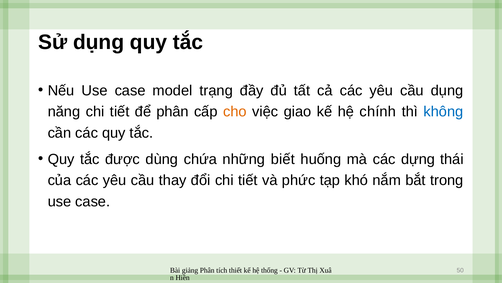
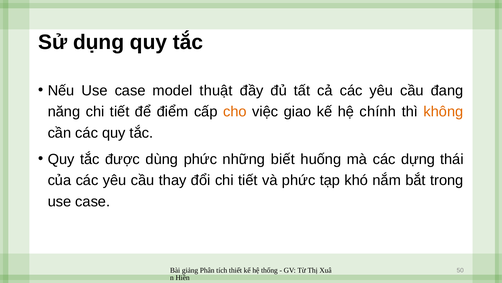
trạng: trạng -> thuật
cầu dụng: dụng -> đang
để phân: phân -> điểm
không colour: blue -> orange
dùng chứa: chứa -> phức
